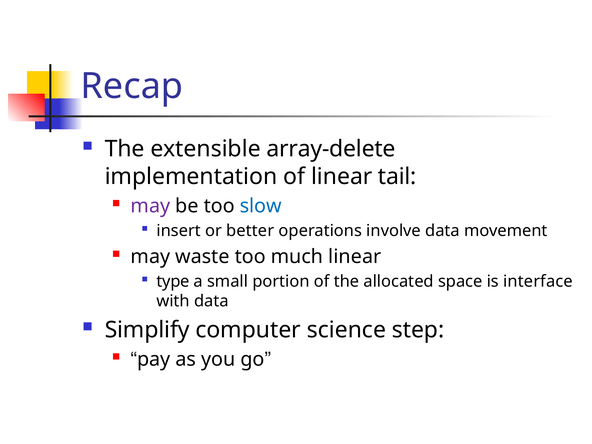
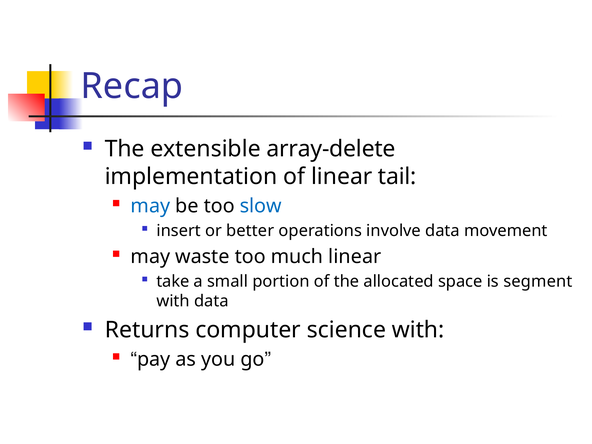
may at (150, 206) colour: purple -> blue
type: type -> take
interface: interface -> segment
Simplify: Simplify -> Returns
science step: step -> with
